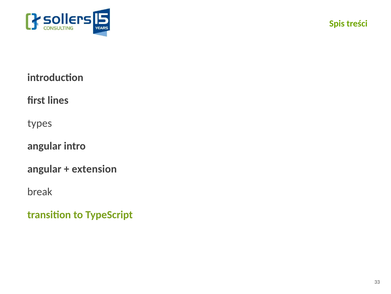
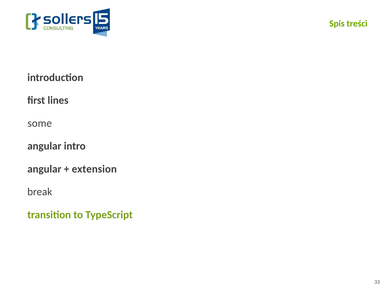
types: types -> some
